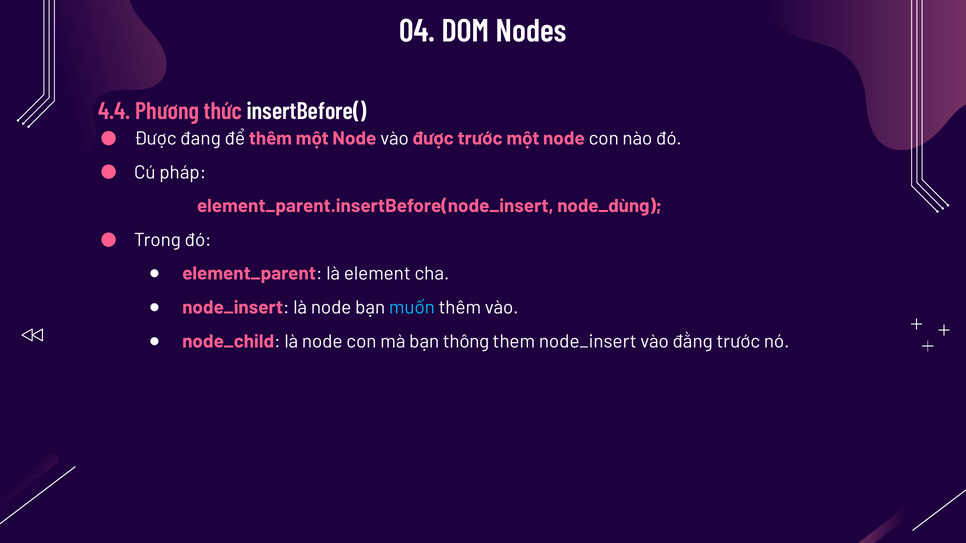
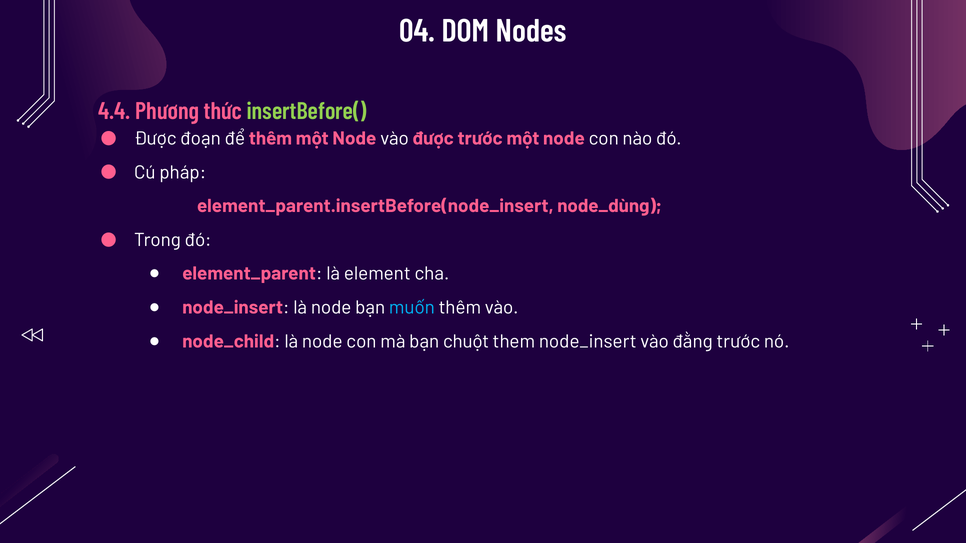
insertBefore( colour: white -> light green
đang: đang -> đoạn
thông: thông -> chuột
